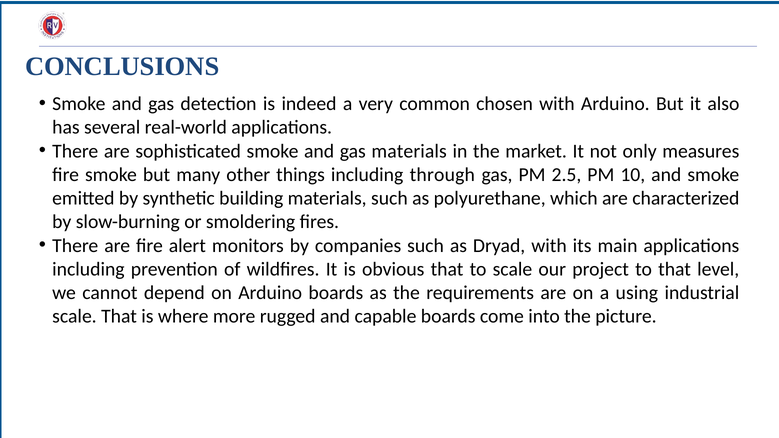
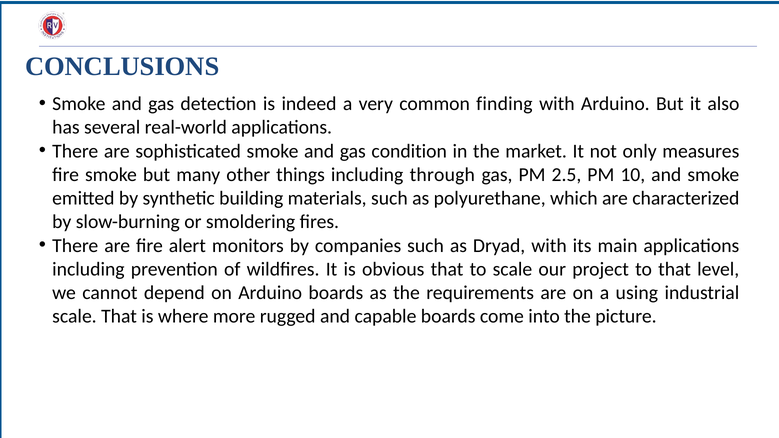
chosen: chosen -> finding
gas materials: materials -> condition
